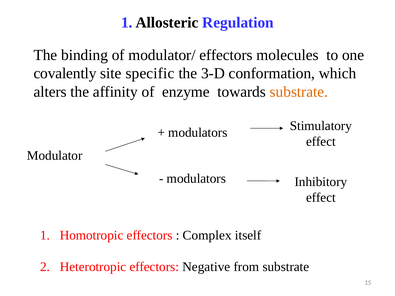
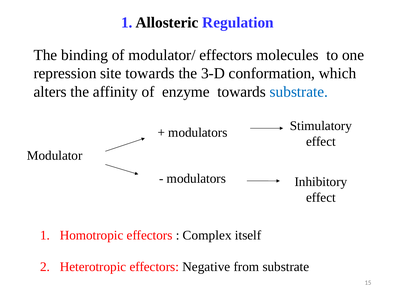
covalently: covalently -> repression
site specific: specific -> towards
substrate at (299, 92) colour: orange -> blue
